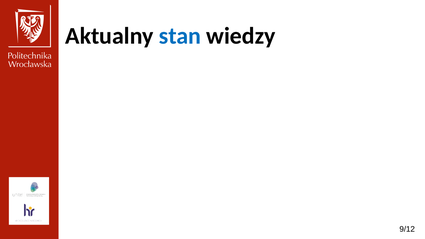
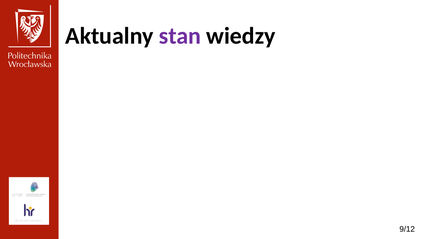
stan colour: blue -> purple
